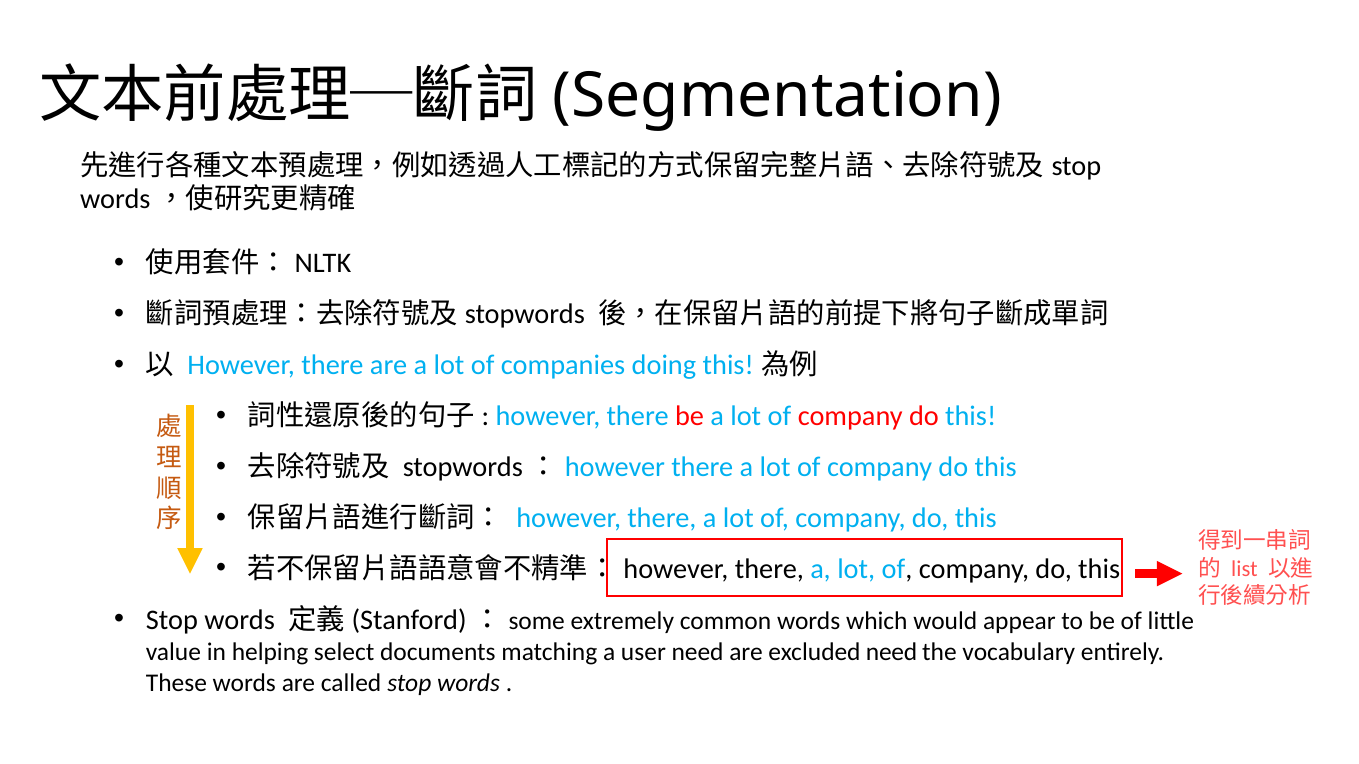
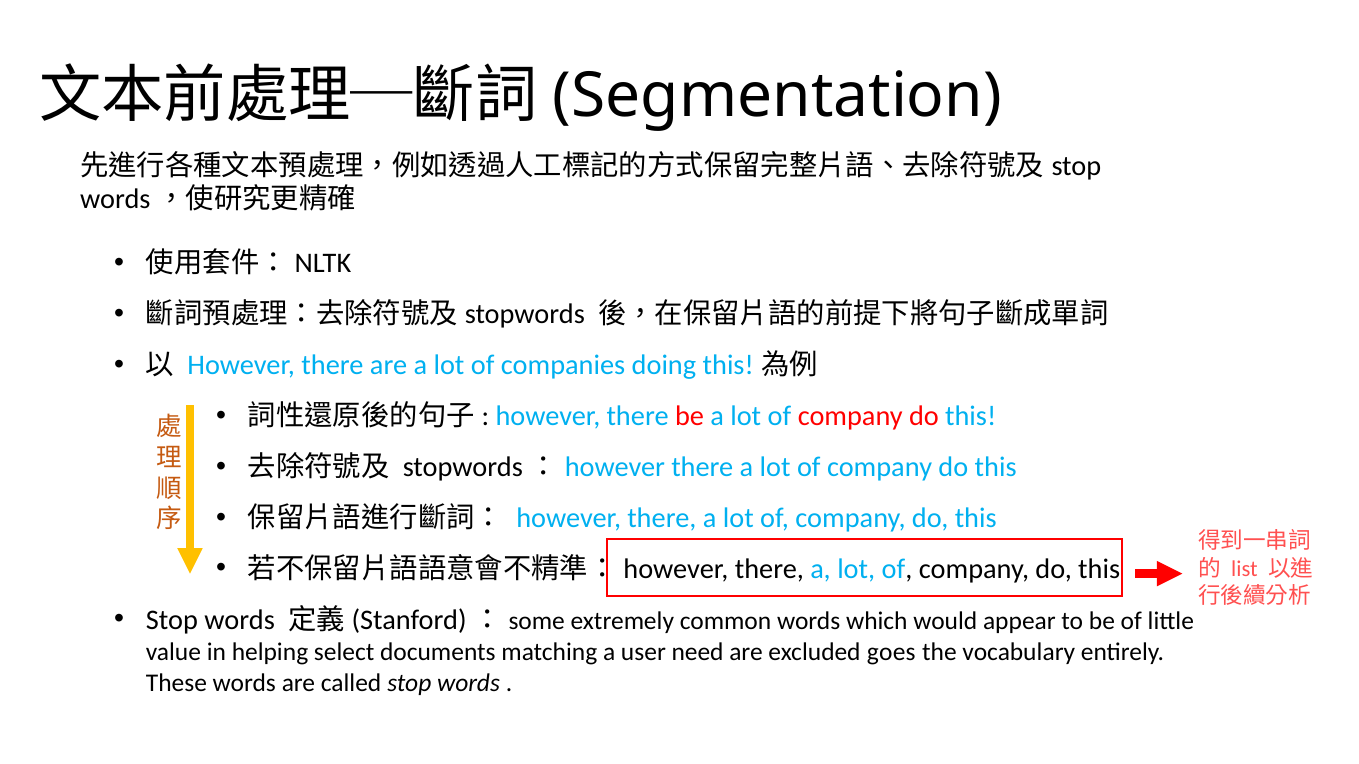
excluded need: need -> goes
